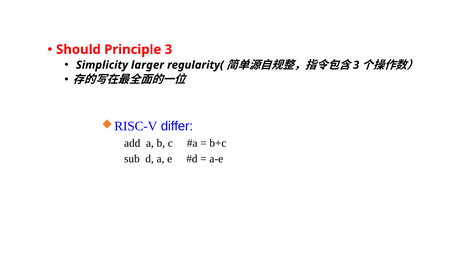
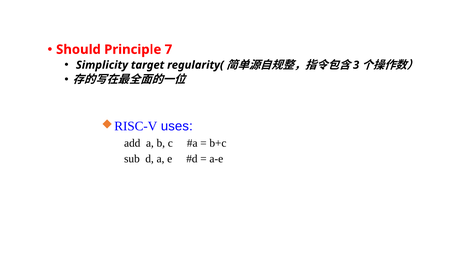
Principle 3: 3 -> 7
larger: larger -> target
differ: differ -> uses
